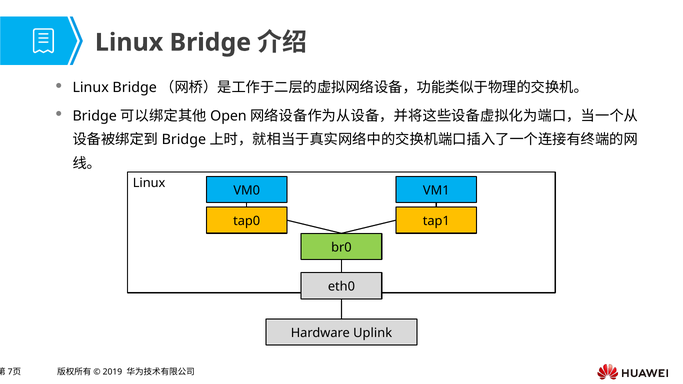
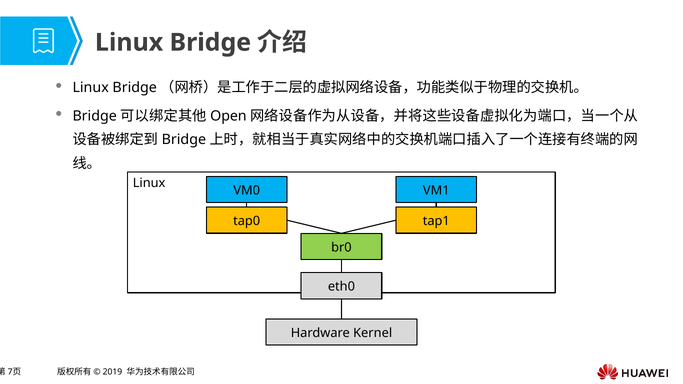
Uplink: Uplink -> Kernel
